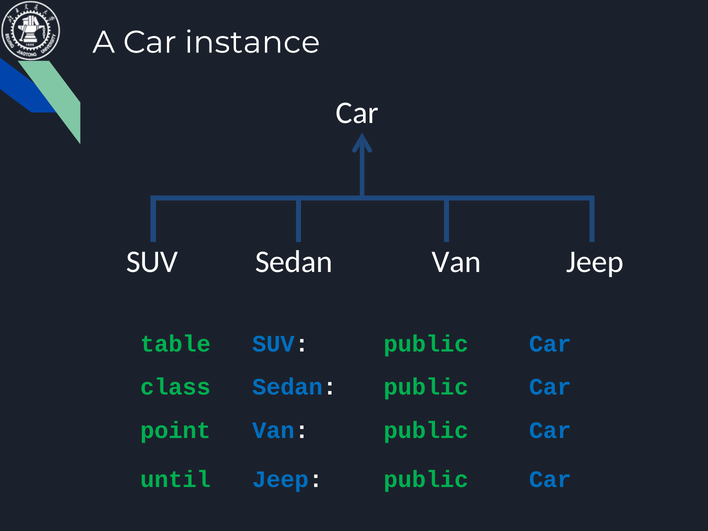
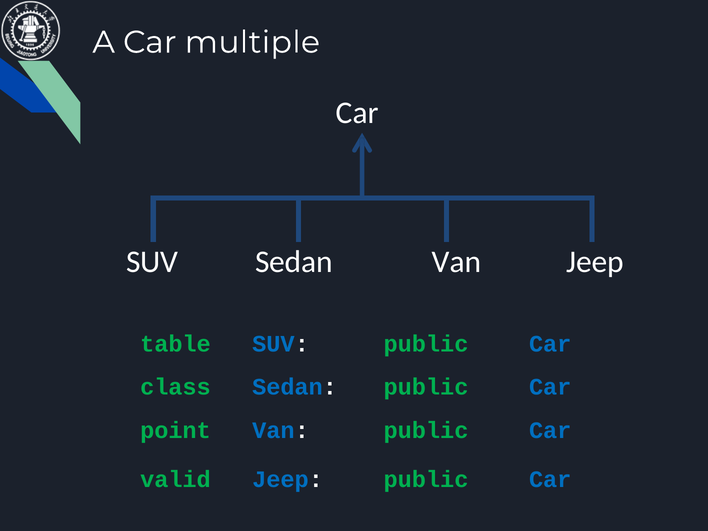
instance: instance -> multiple
until: until -> valid
